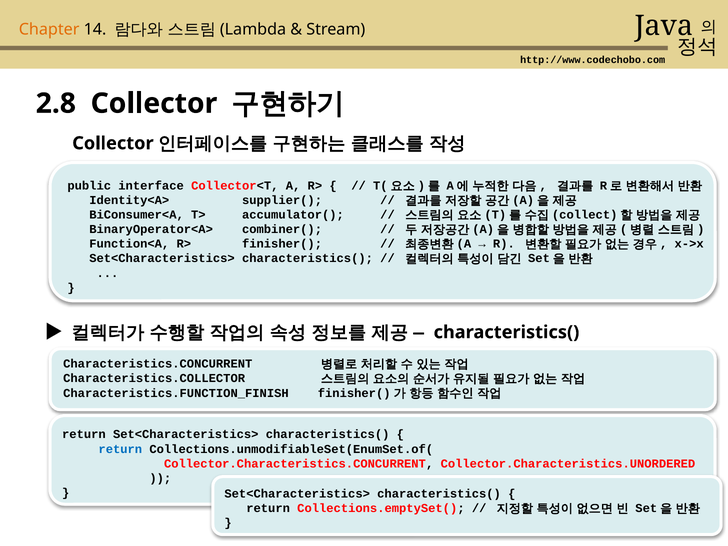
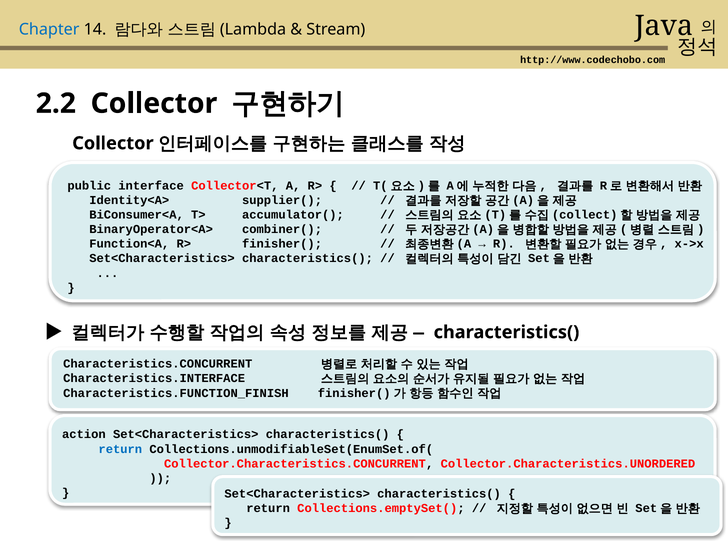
Chapter colour: orange -> blue
2.8: 2.8 -> 2.2
Characteristics.COLLECTOR: Characteristics.COLLECTOR -> Characteristics.INTERFACE
return at (84, 434): return -> action
